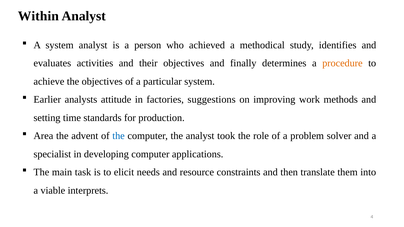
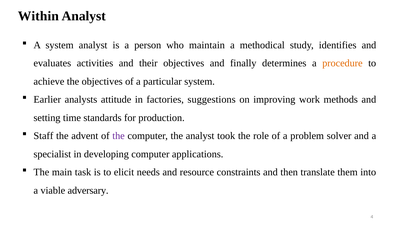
achieved: achieved -> maintain
Area: Area -> Staff
the at (119, 136) colour: blue -> purple
interprets: interprets -> adversary
